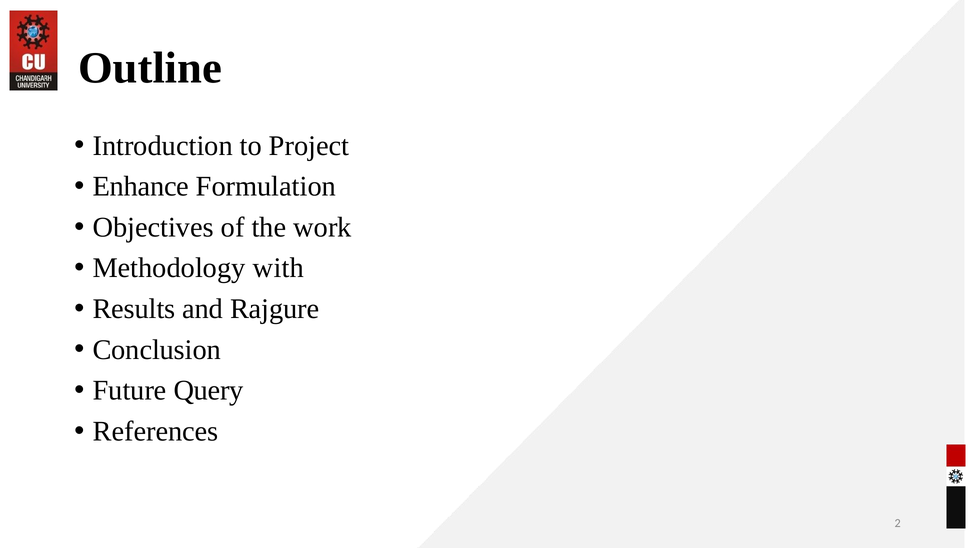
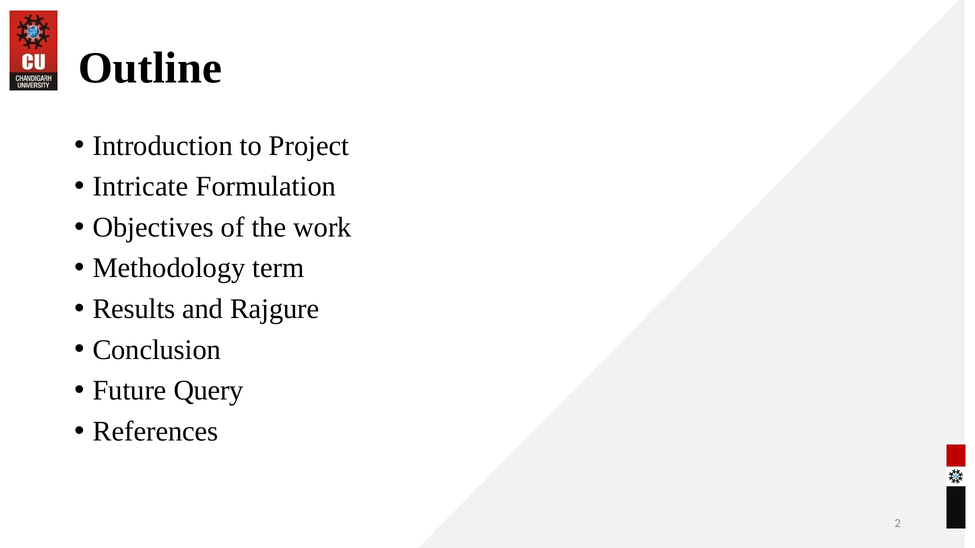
Enhance: Enhance -> Intricate
with: with -> term
